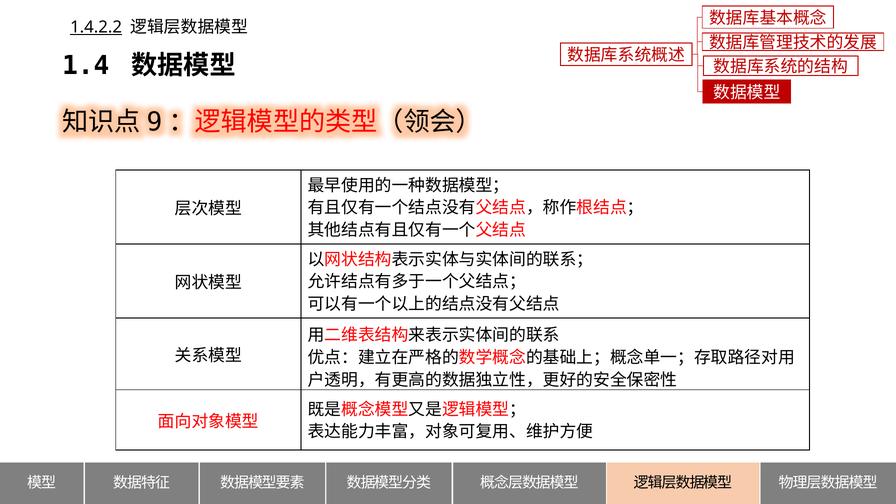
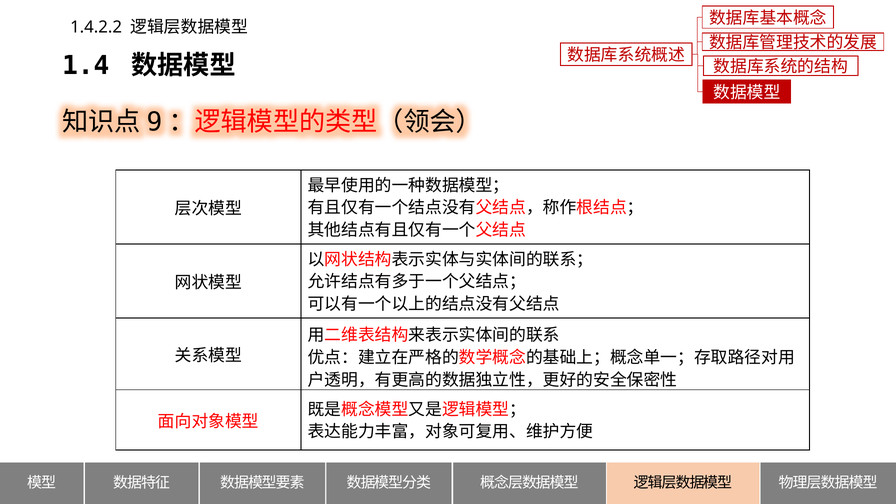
1.4.2.2 underline: present -> none
